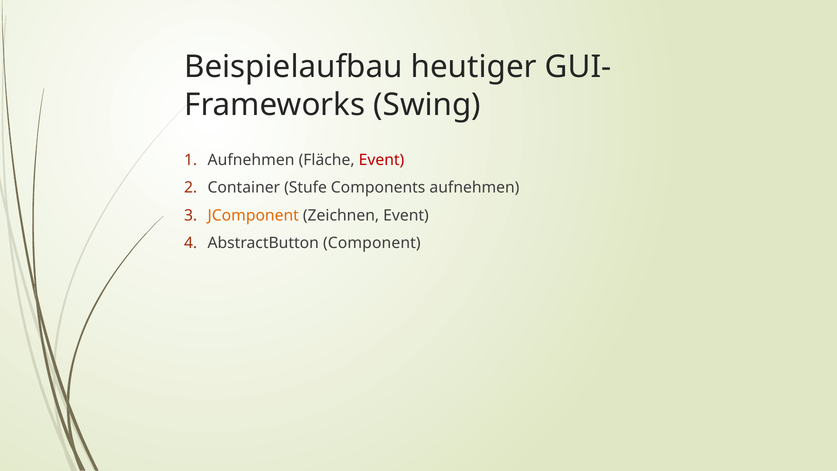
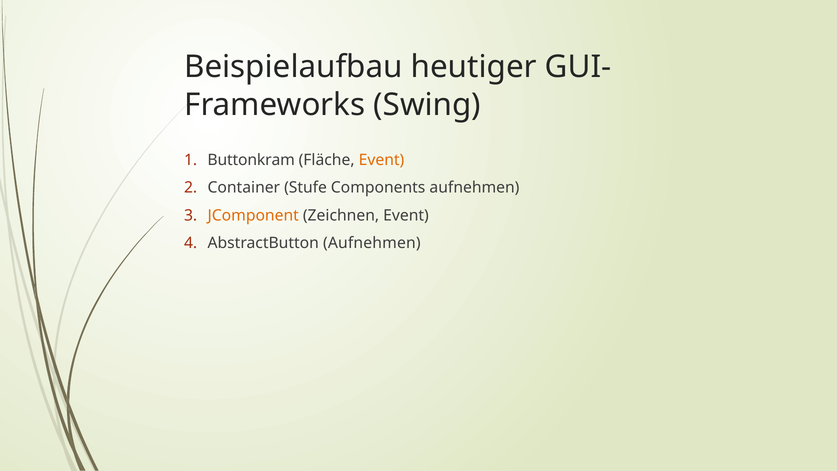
Aufnehmen at (251, 160): Aufnehmen -> Buttonkram
Event at (382, 160) colour: red -> orange
AbstractButton Component: Component -> Aufnehmen
